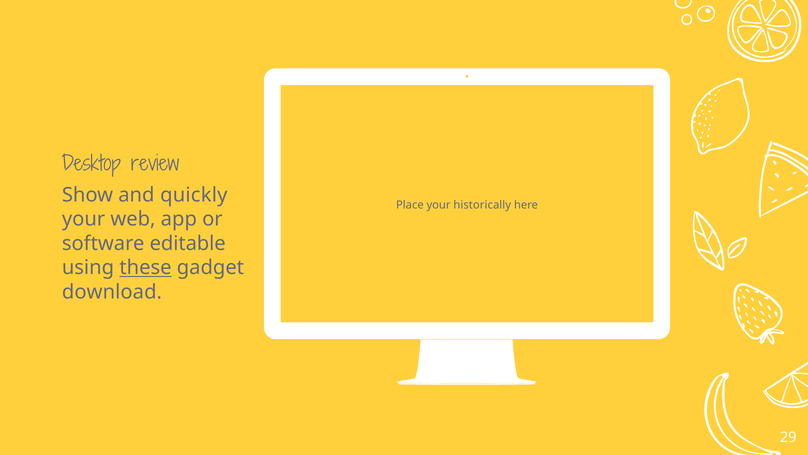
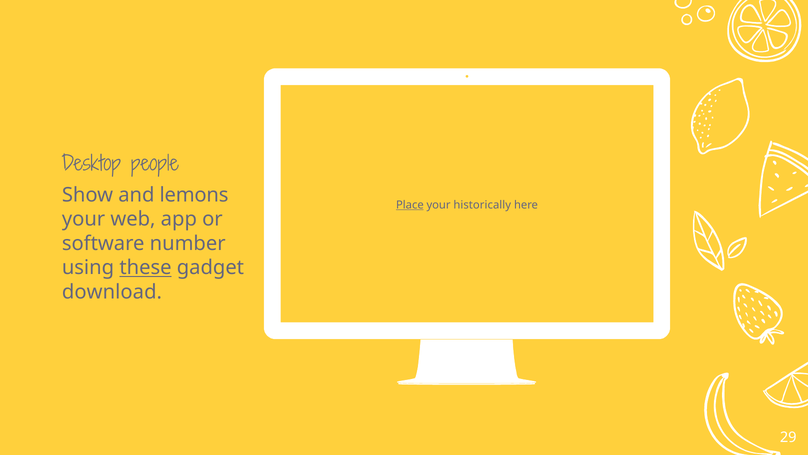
review: review -> people
quickly: quickly -> lemons
Place underline: none -> present
editable: editable -> number
